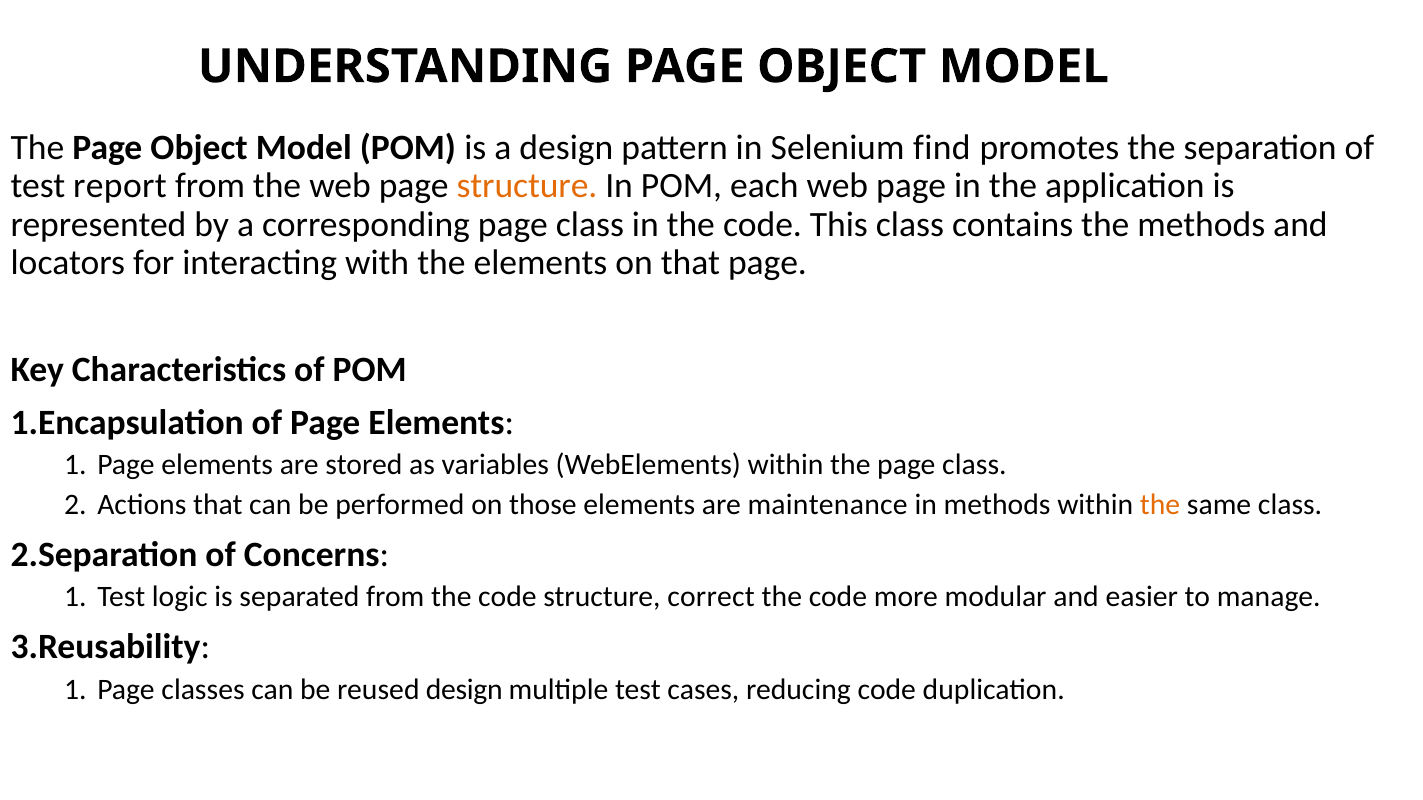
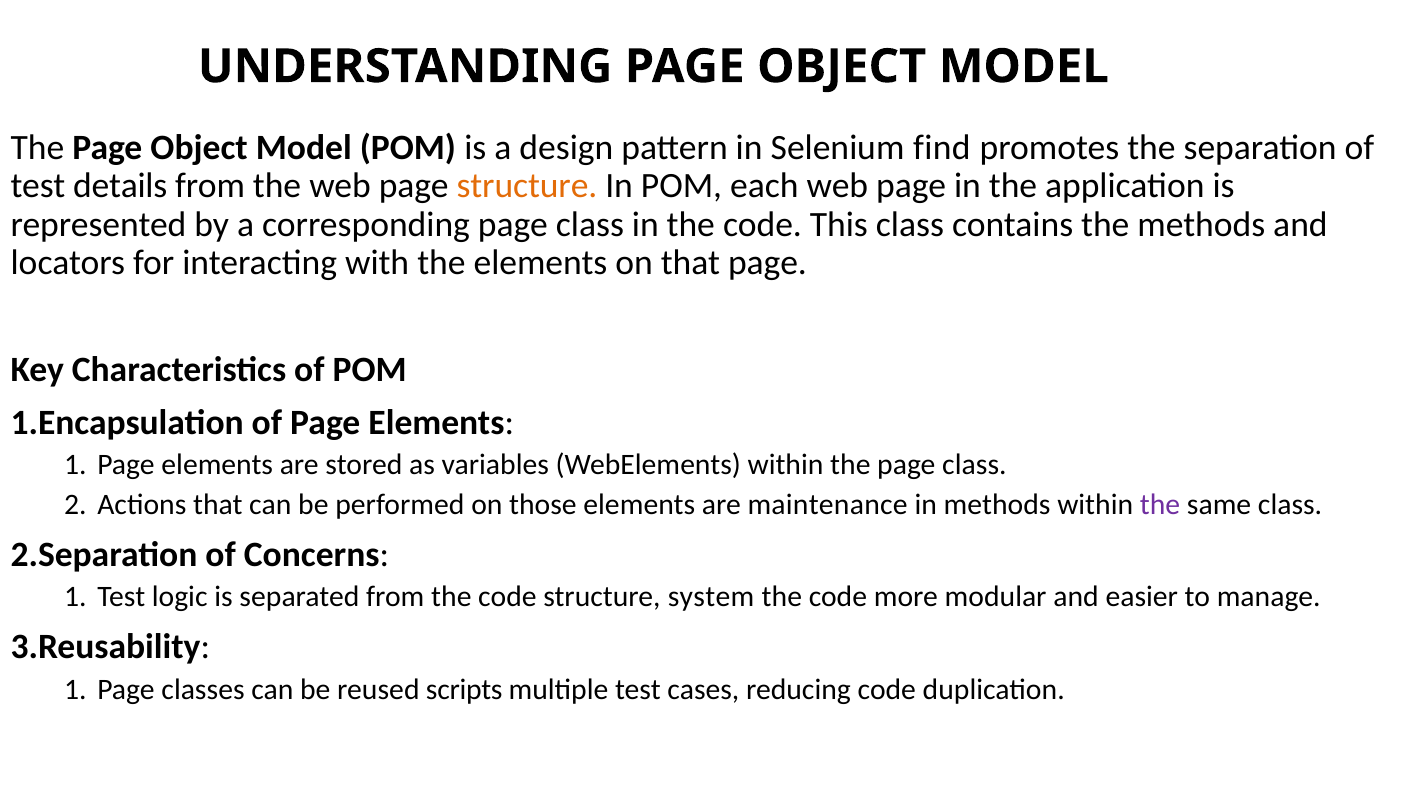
report: report -> details
the at (1160, 505) colour: orange -> purple
correct: correct -> system
reused design: design -> scripts
